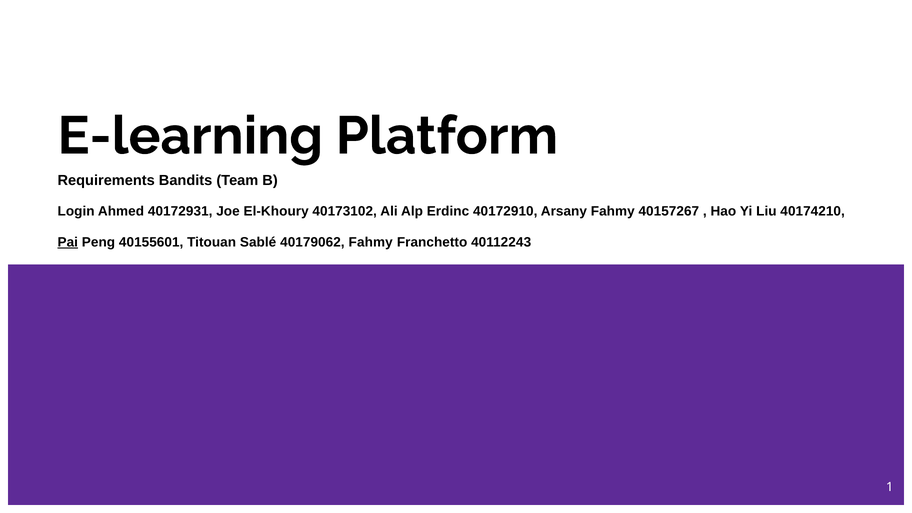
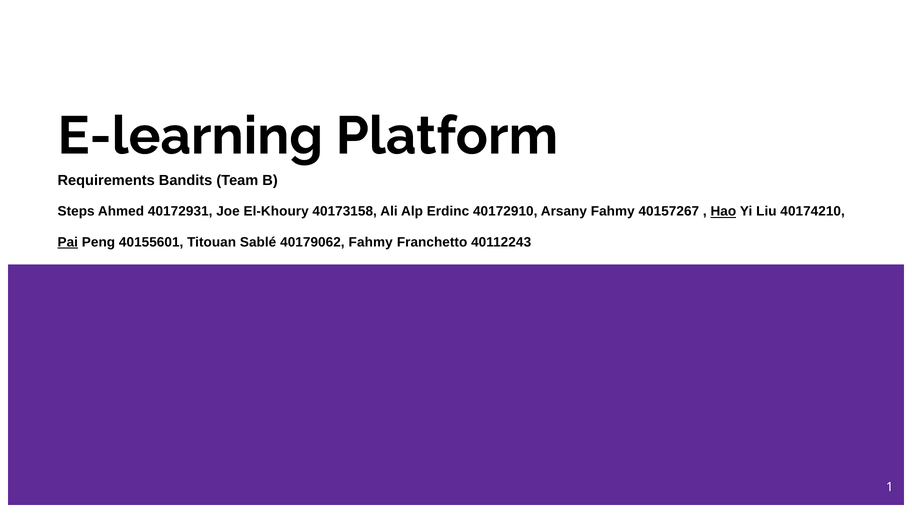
Login: Login -> Steps
40173102: 40173102 -> 40173158
Hao underline: none -> present
